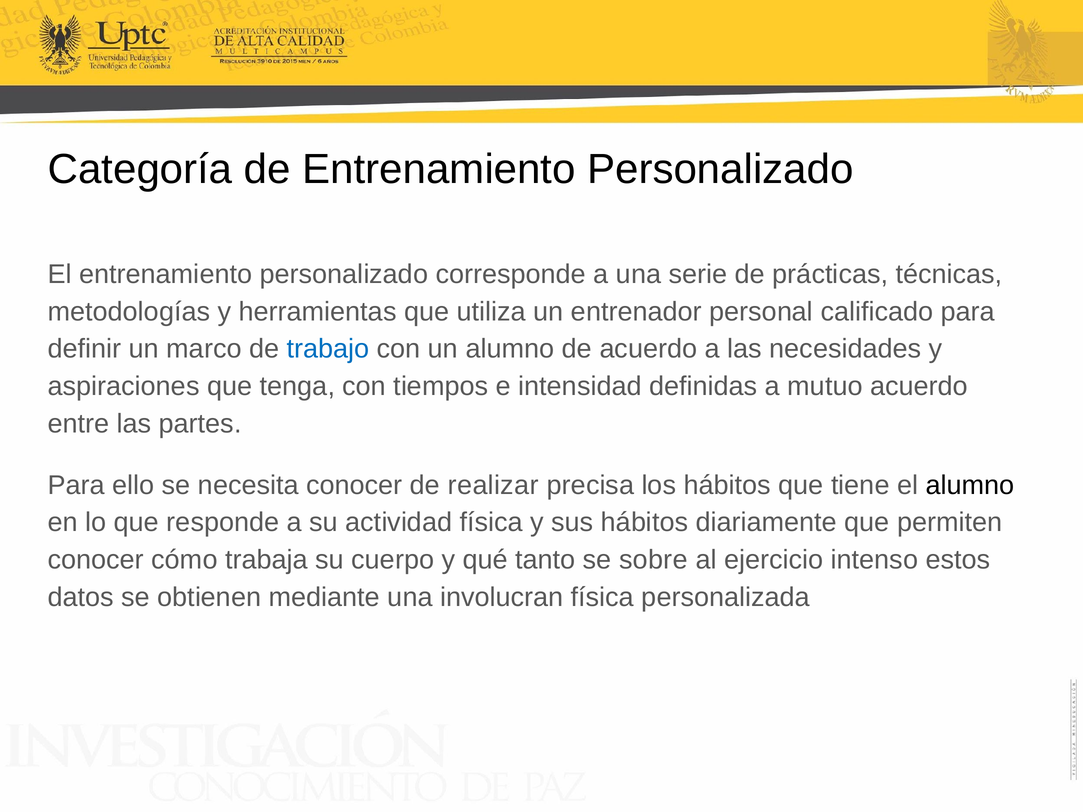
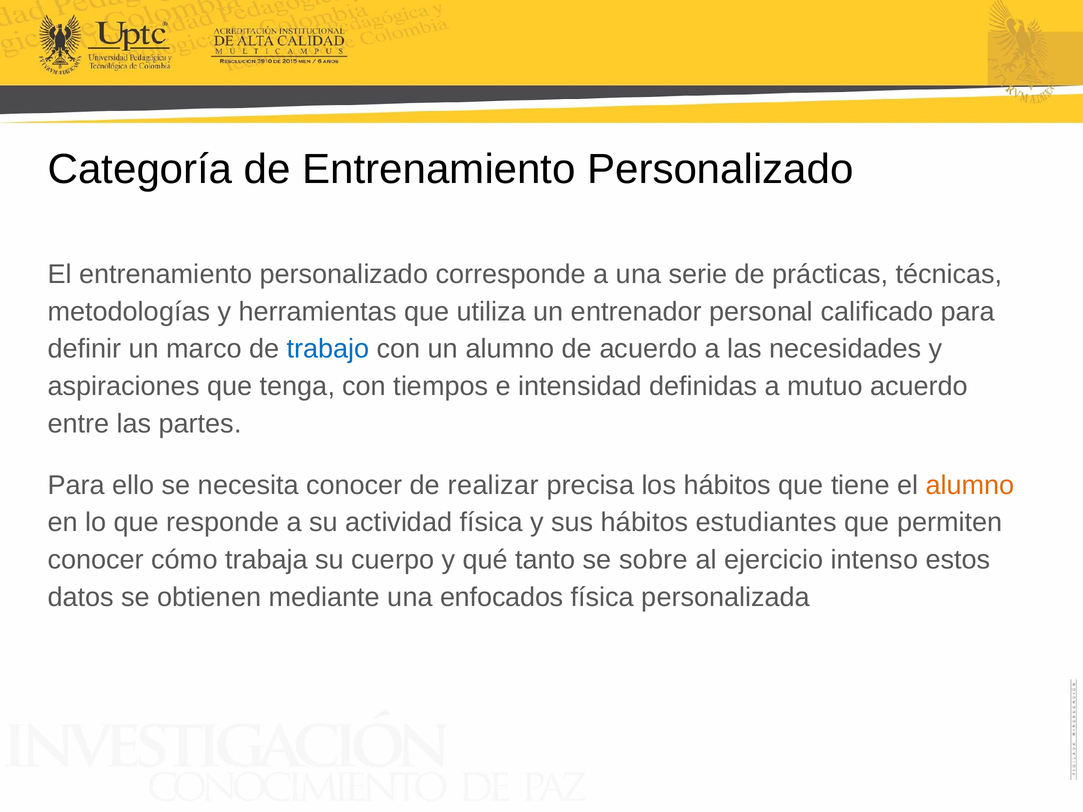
alumno at (970, 485) colour: black -> orange
diariamente: diariamente -> estudiantes
involucran: involucran -> enfocados
